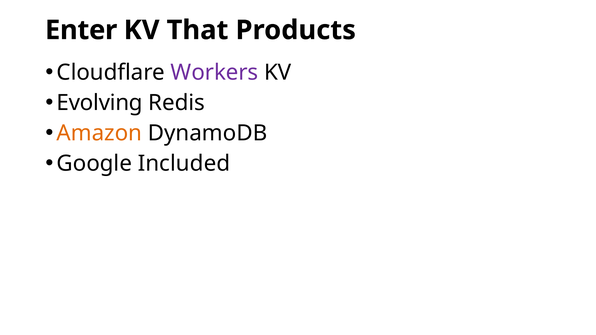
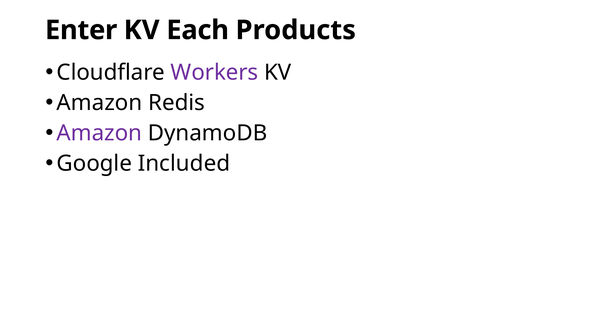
That: That -> Each
Evolving at (100, 103): Evolving -> Amazon
Amazon at (99, 133) colour: orange -> purple
